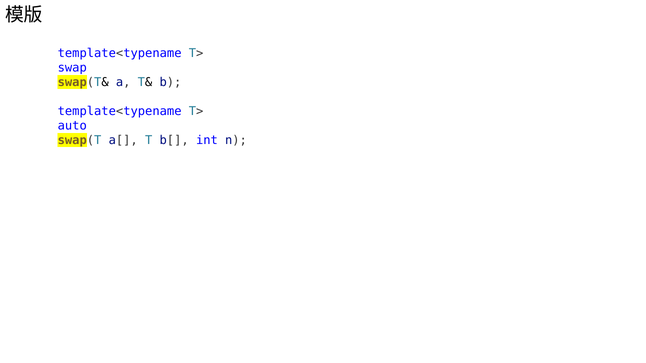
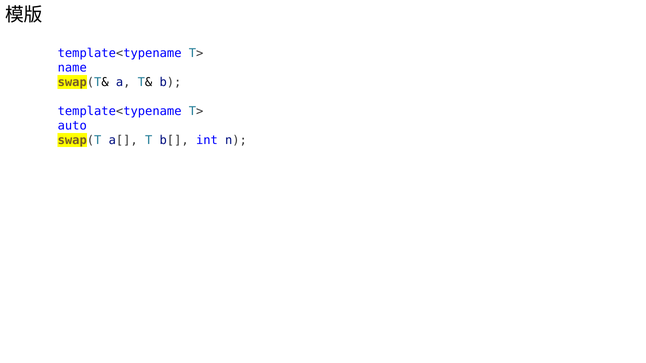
swap: swap -> name
